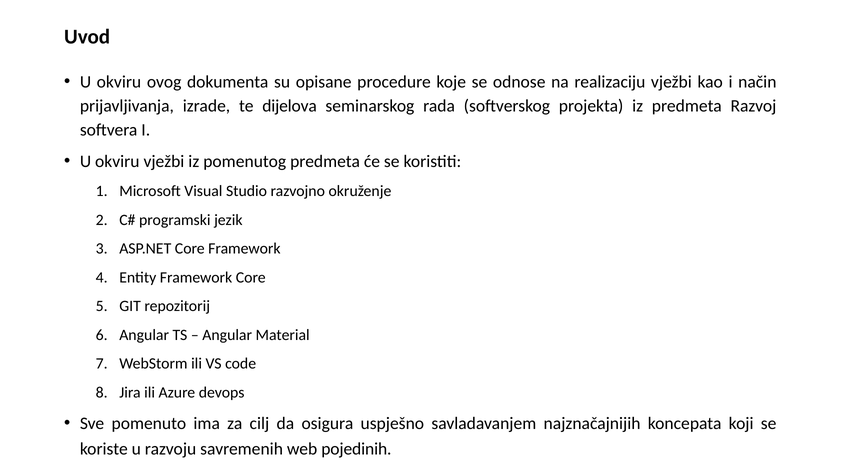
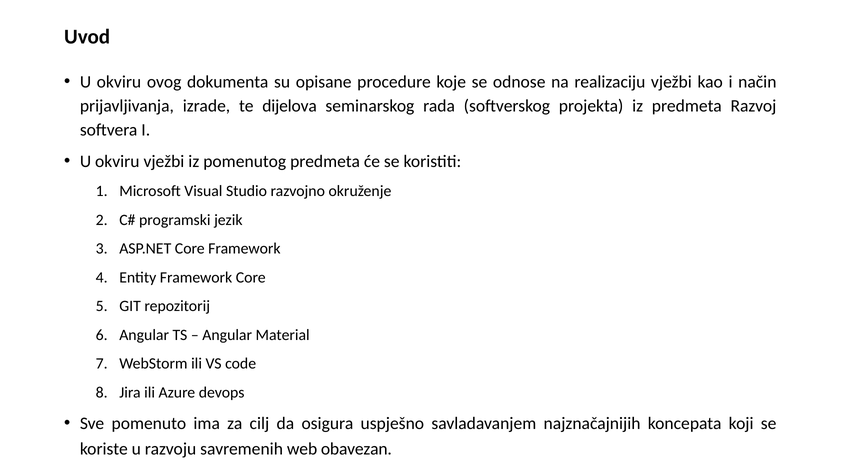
pojedinih: pojedinih -> obavezan
